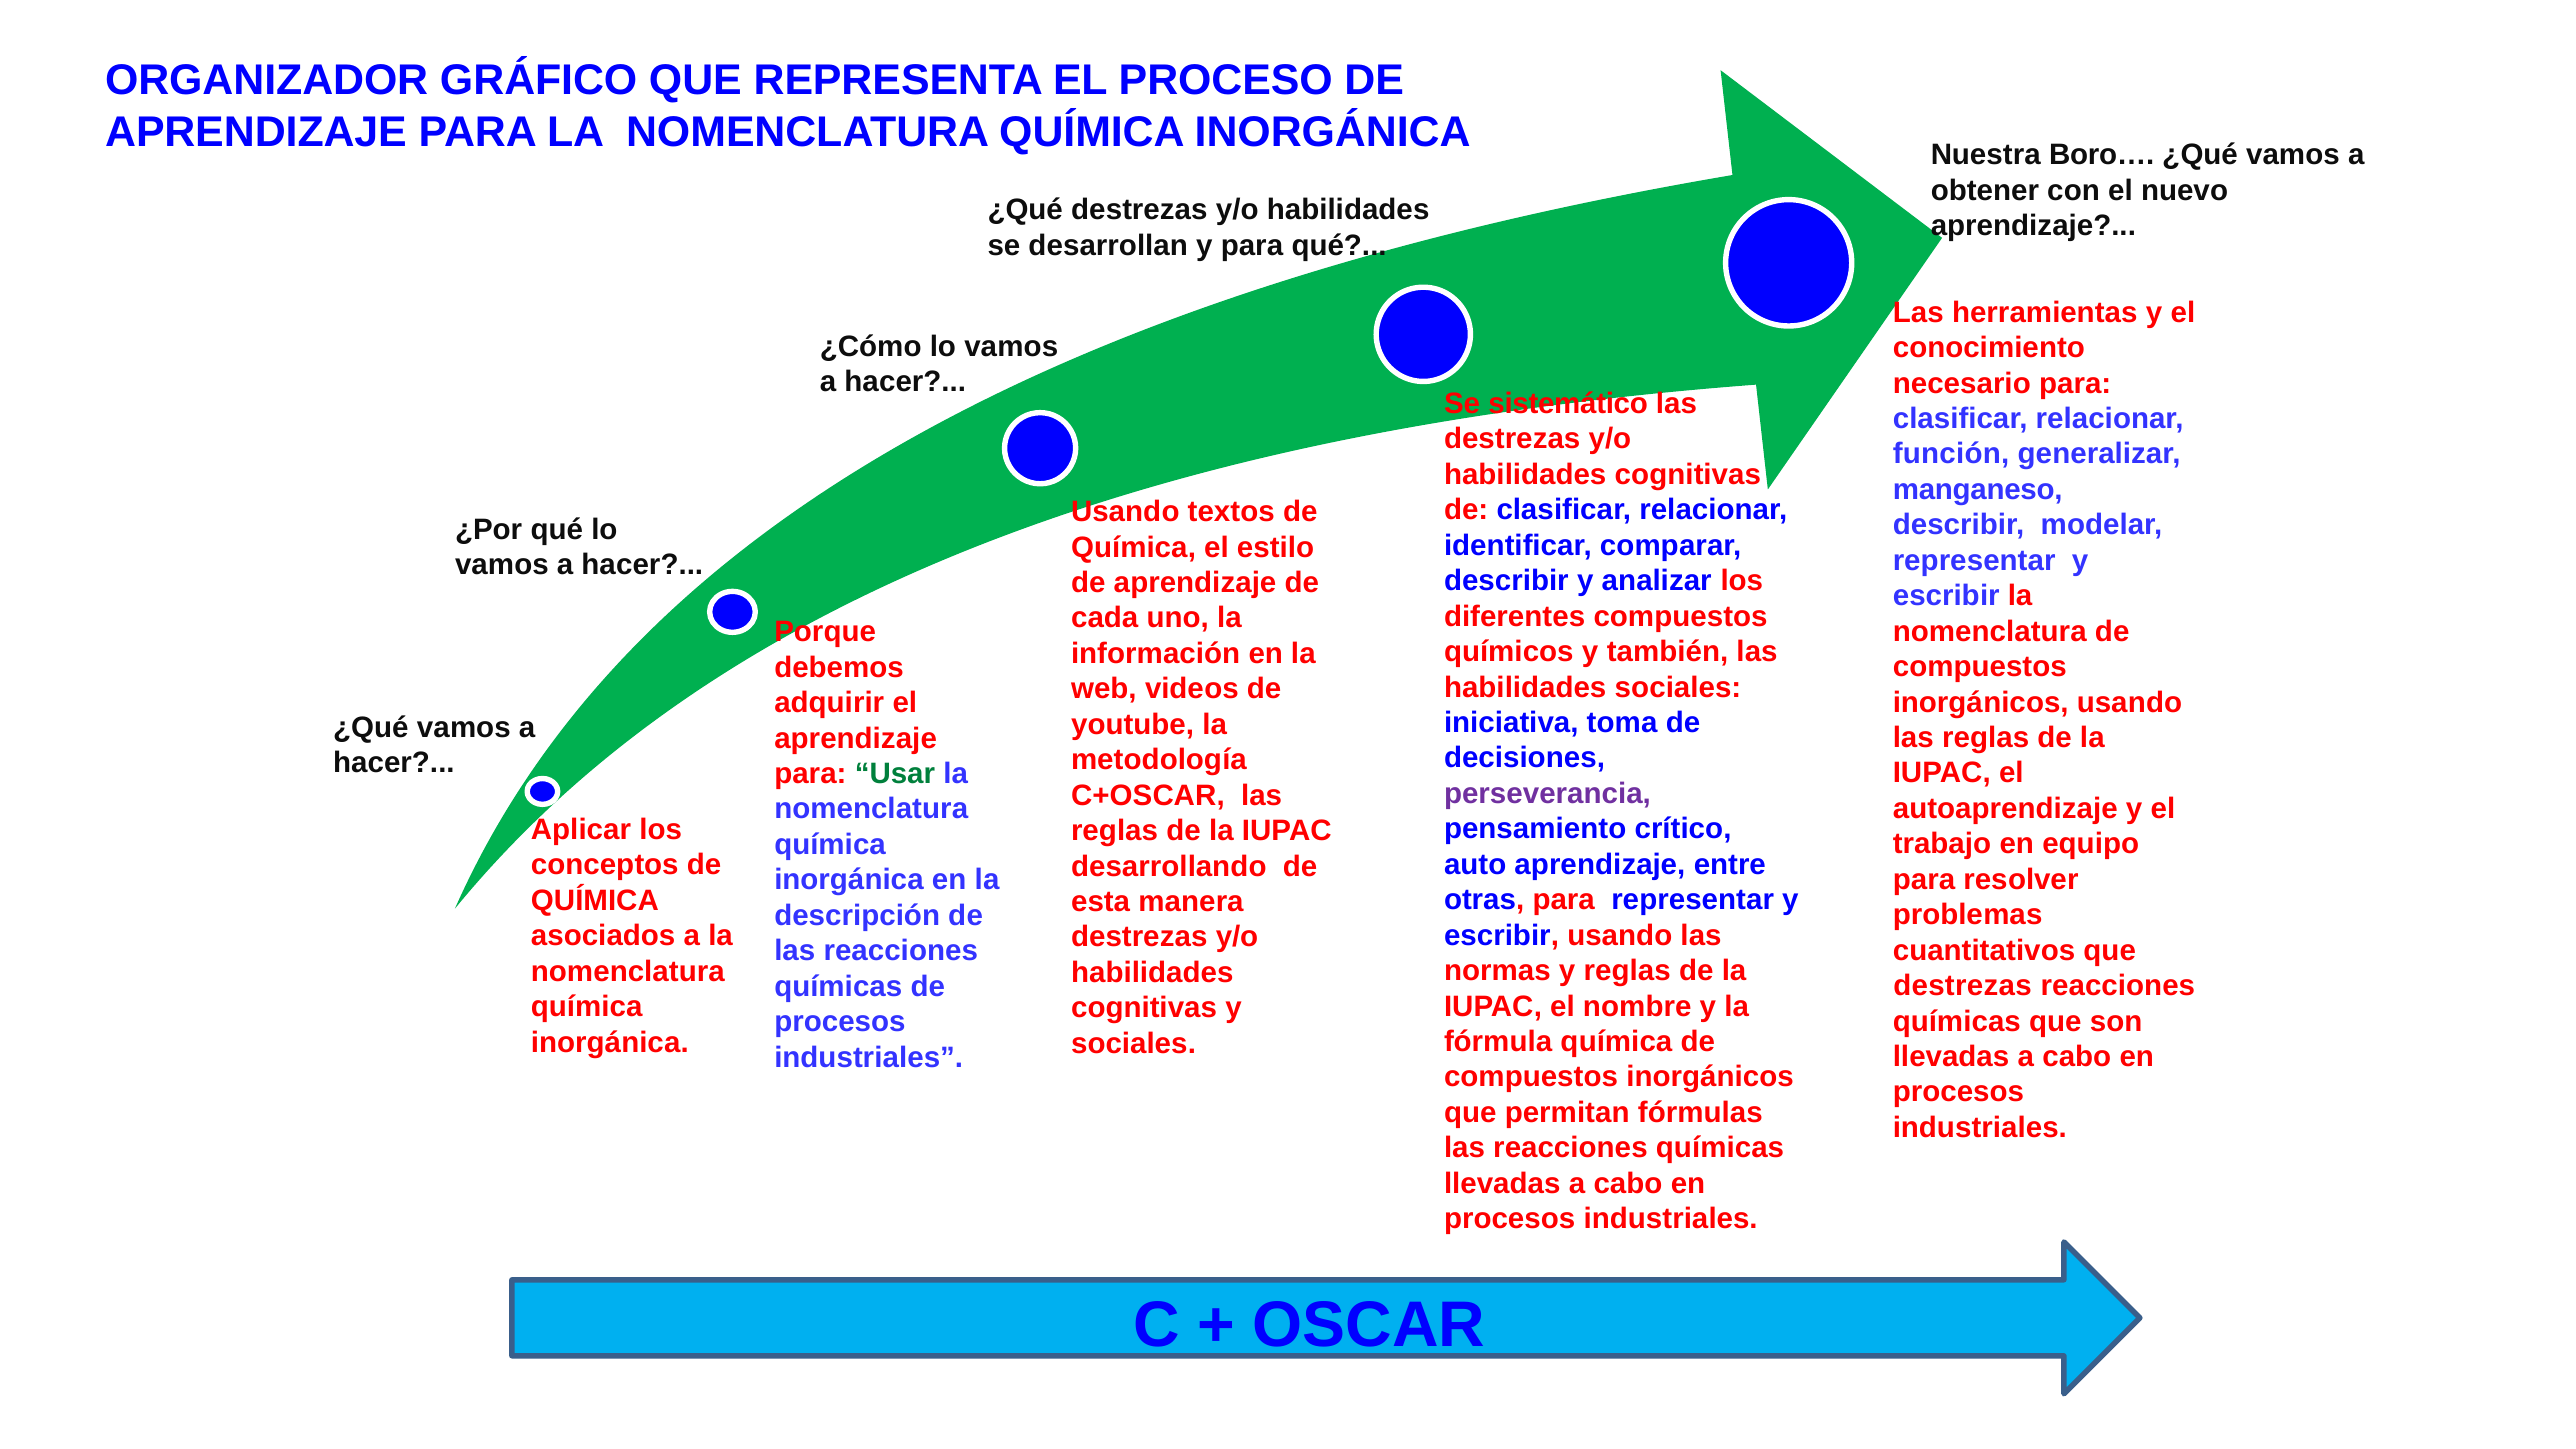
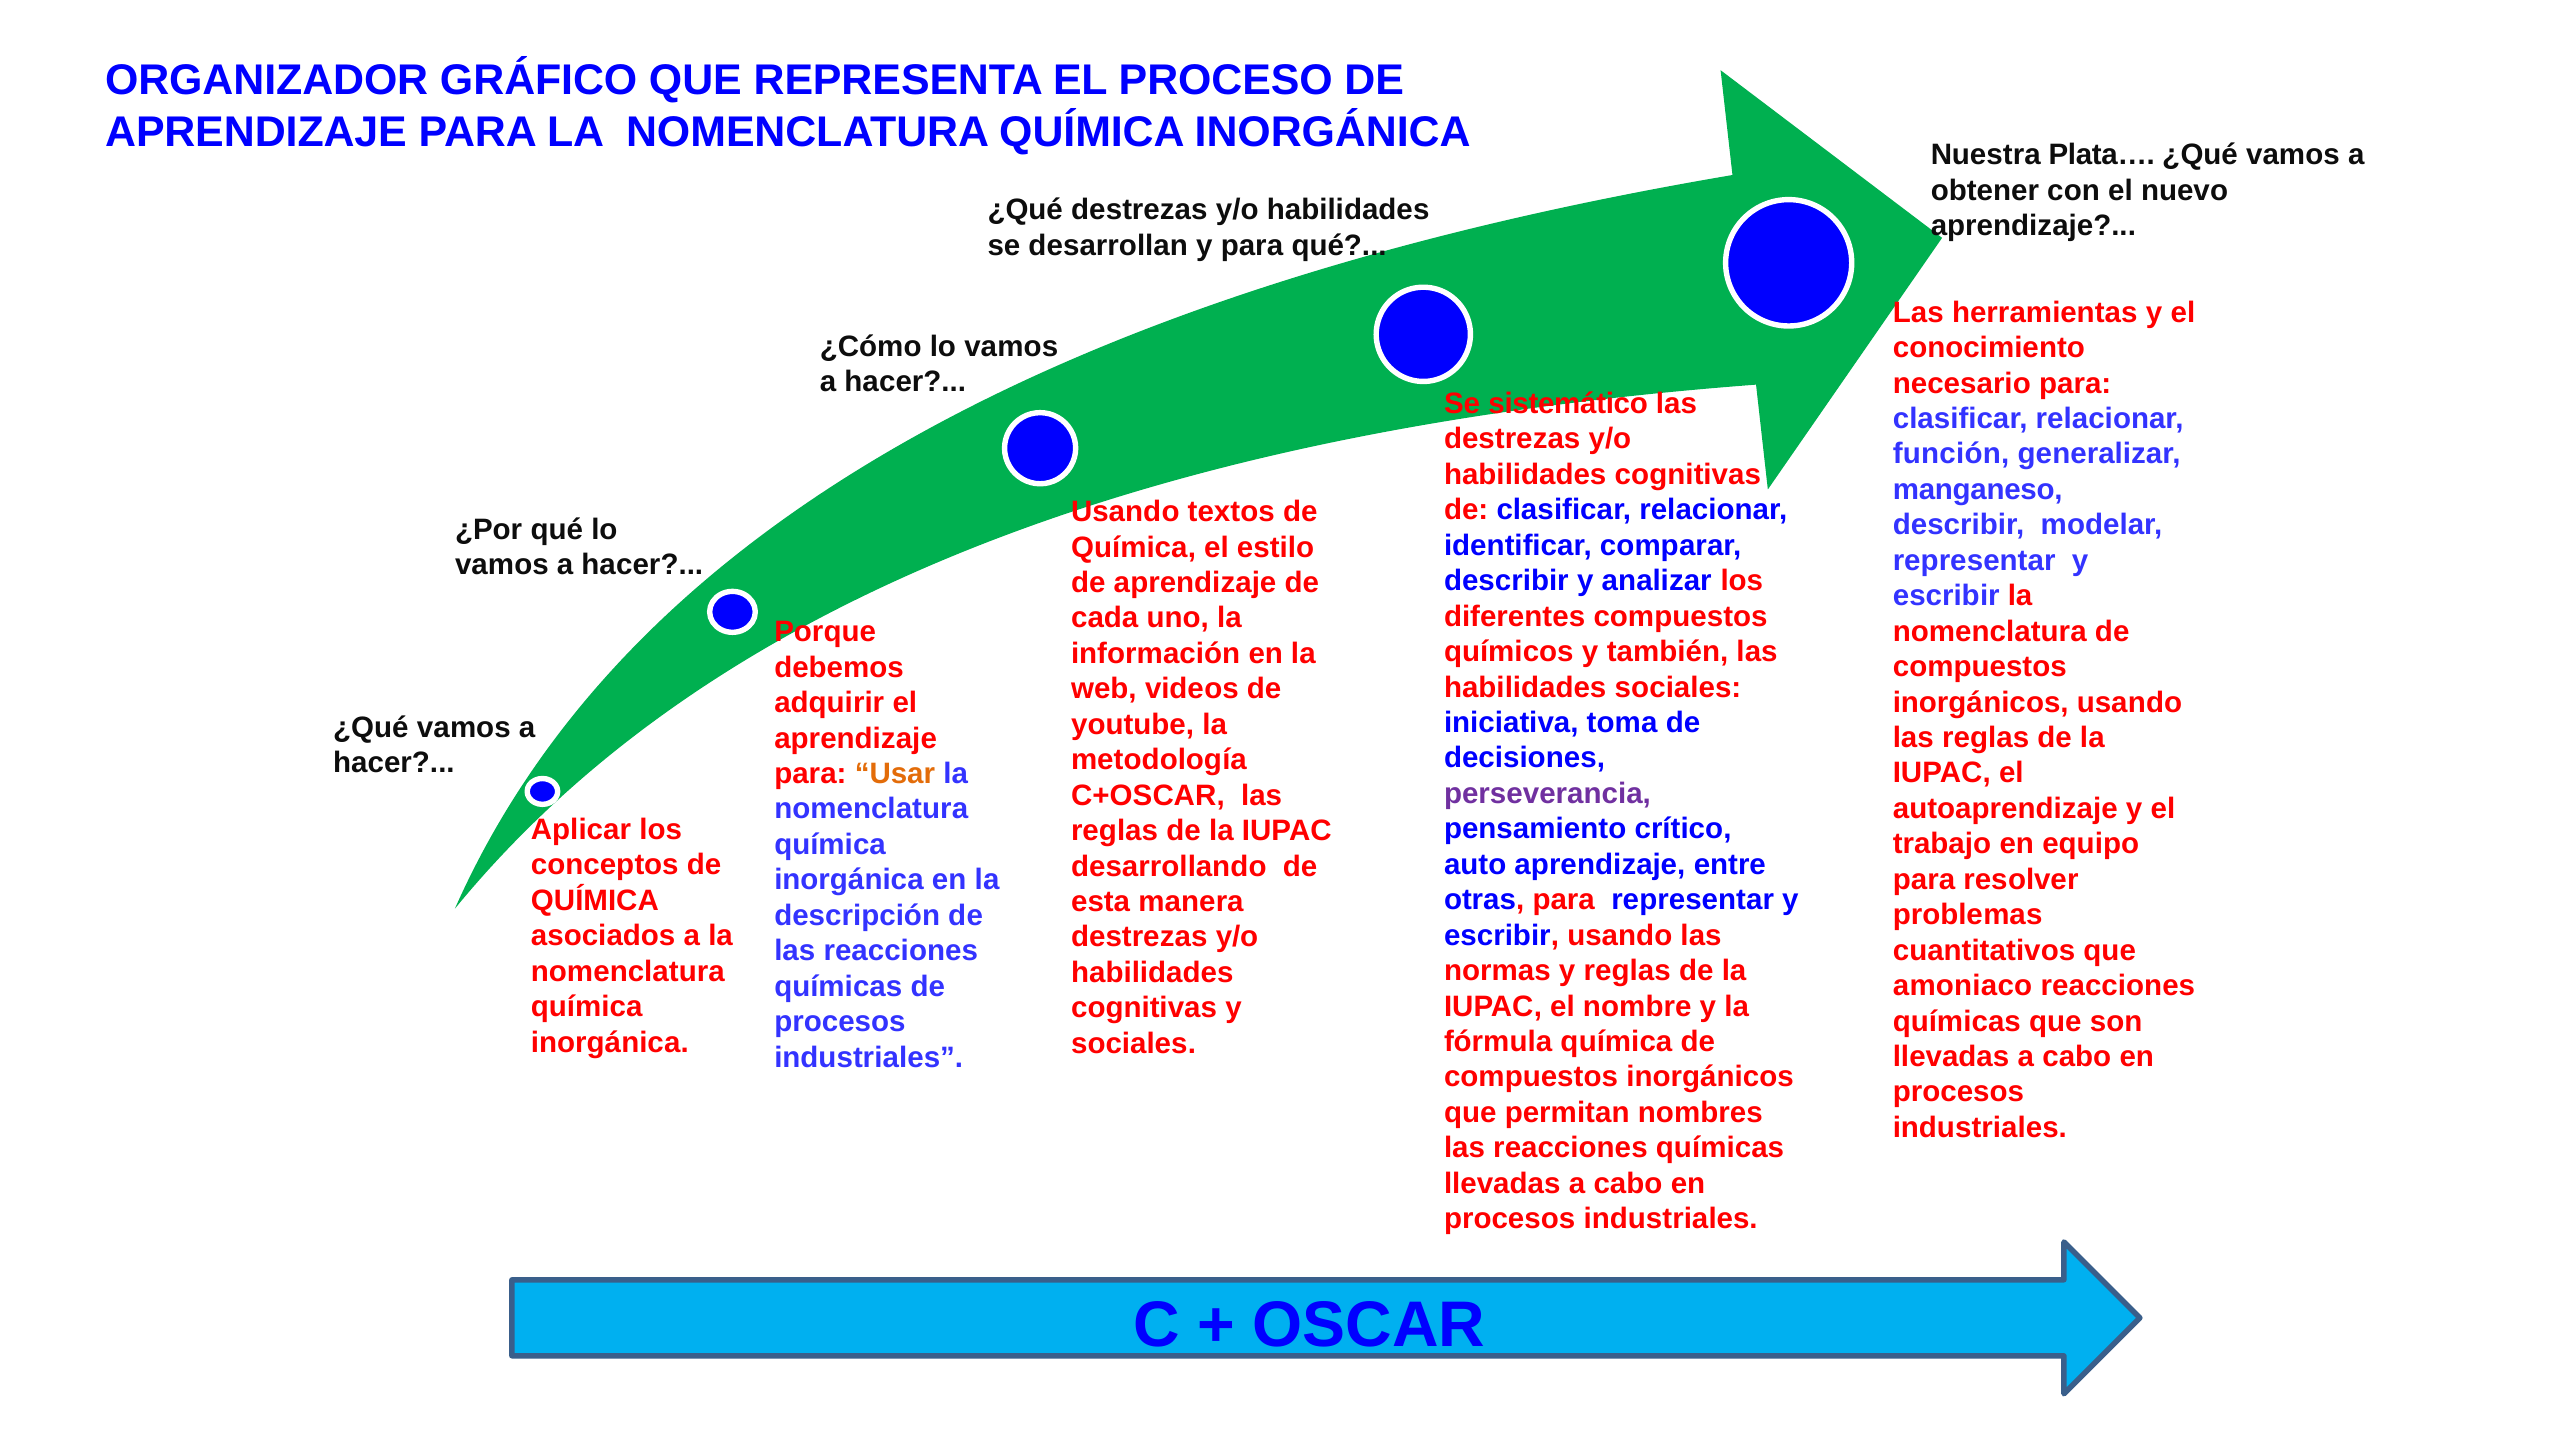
Boro…: Boro… -> Plata…
Usar colour: green -> orange
destrezas at (1962, 986): destrezas -> amoniaco
fórmulas: fórmulas -> nombres
